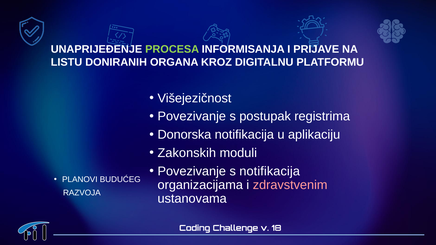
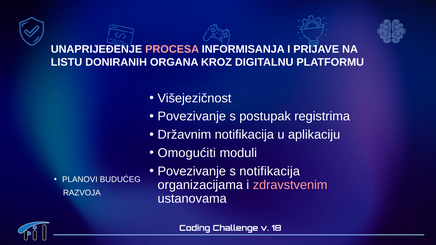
PROCESA colour: light green -> pink
Donorska: Donorska -> Državnim
Zakonskih: Zakonskih -> Omogućiti
